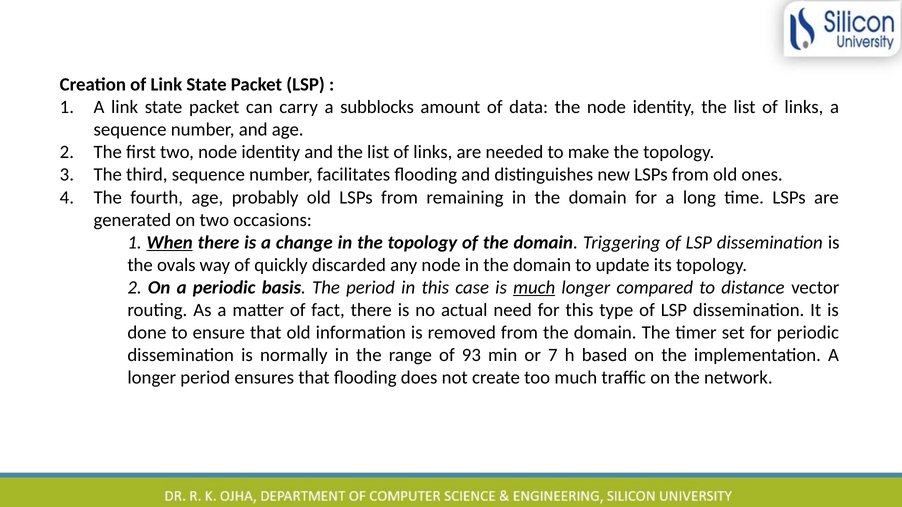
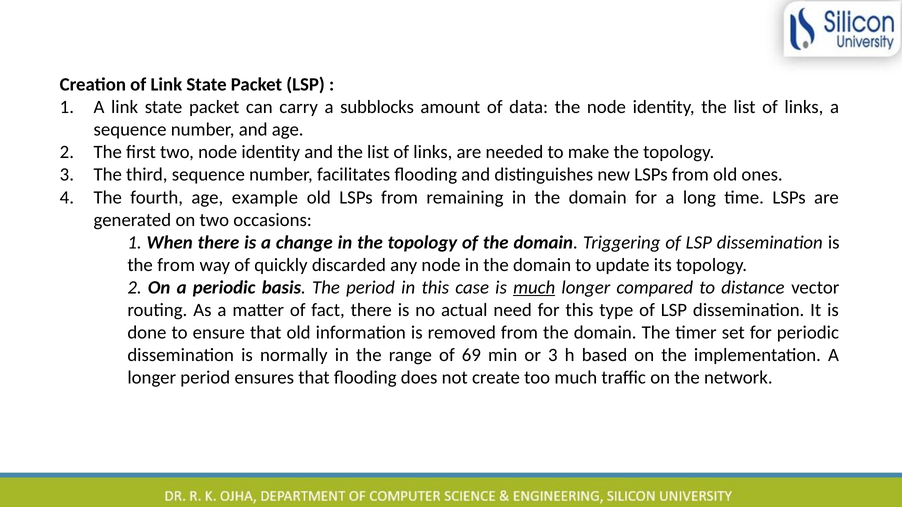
probably: probably -> example
When underline: present -> none
the ovals: ovals -> from
93: 93 -> 69
or 7: 7 -> 3
